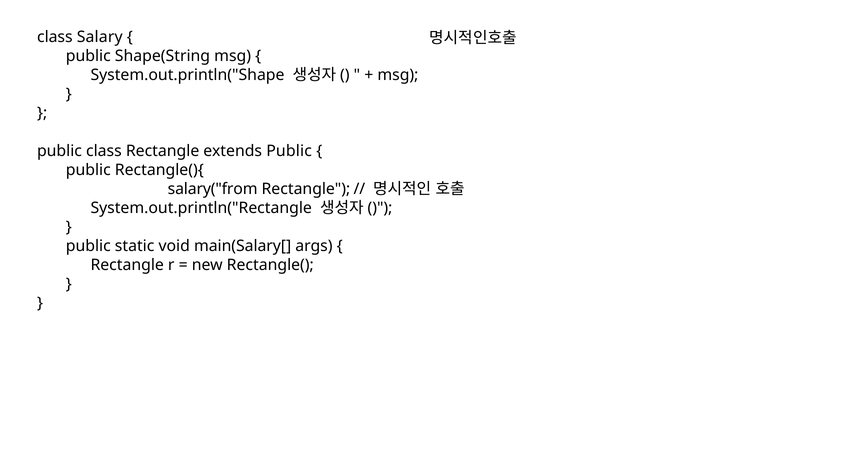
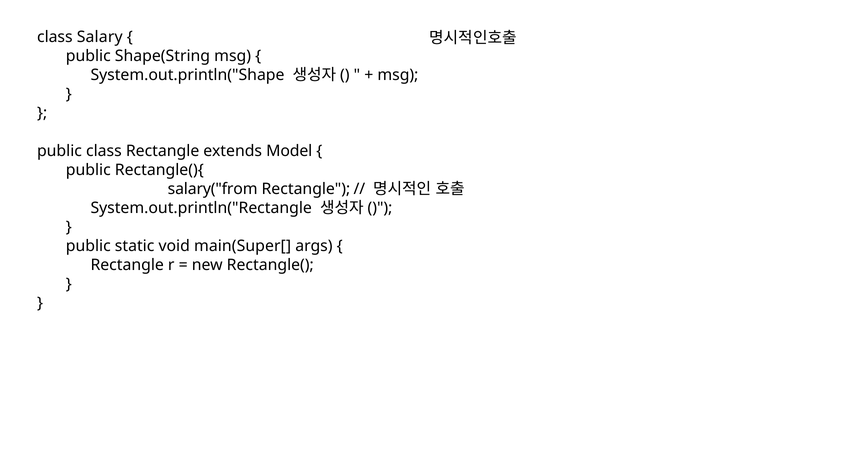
extends Public: Public -> Model
main(Salary[: main(Salary[ -> main(Super[
